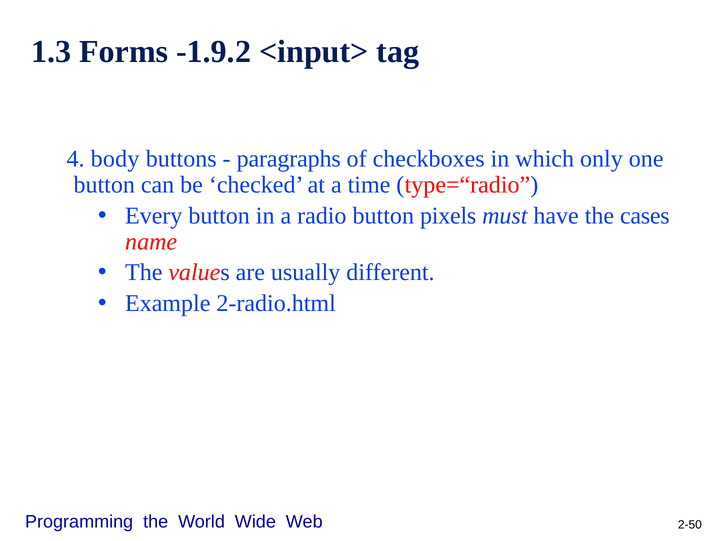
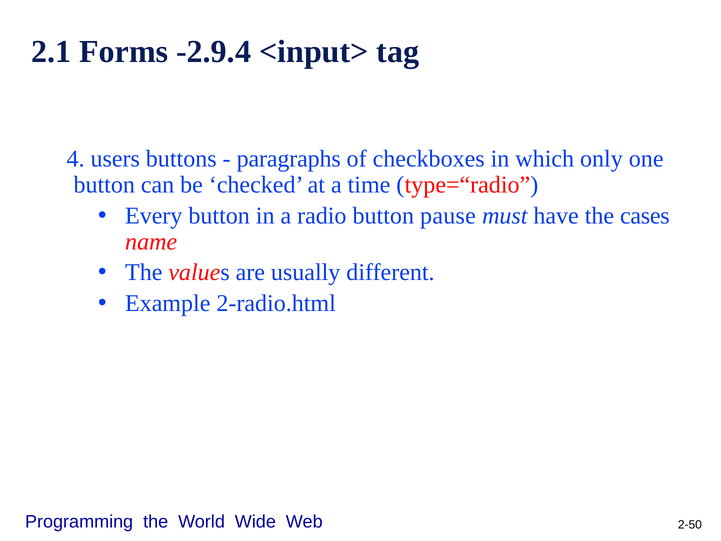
1.3: 1.3 -> 2.1
-1.9.2: -1.9.2 -> -2.9.4
body: body -> users
pixels: pixels -> pause
